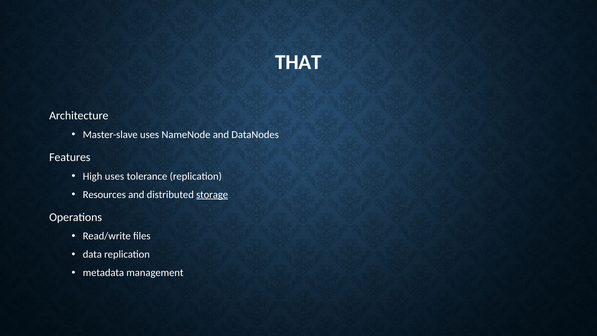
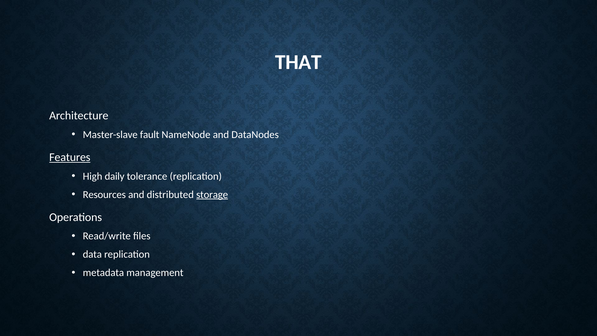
Master-slave uses: uses -> fault
Features underline: none -> present
High uses: uses -> daily
